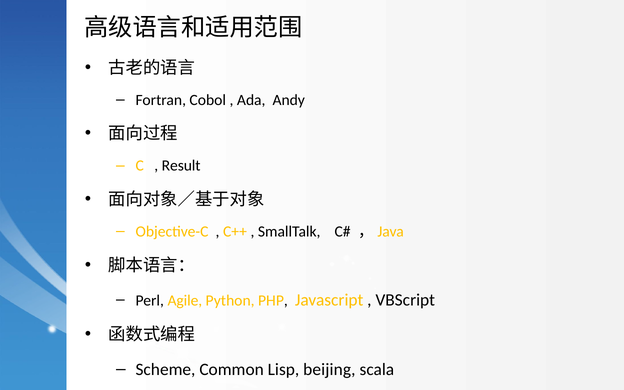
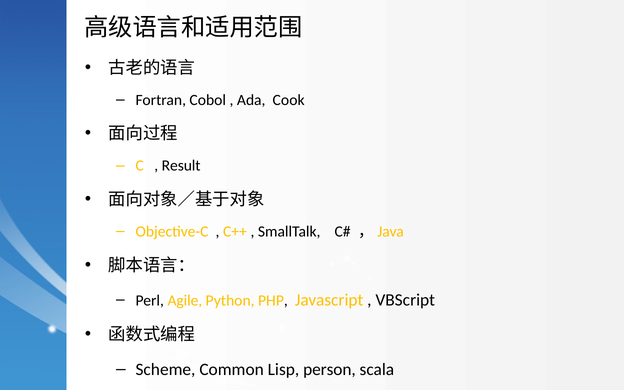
Andy: Andy -> Cook
beijing: beijing -> person
